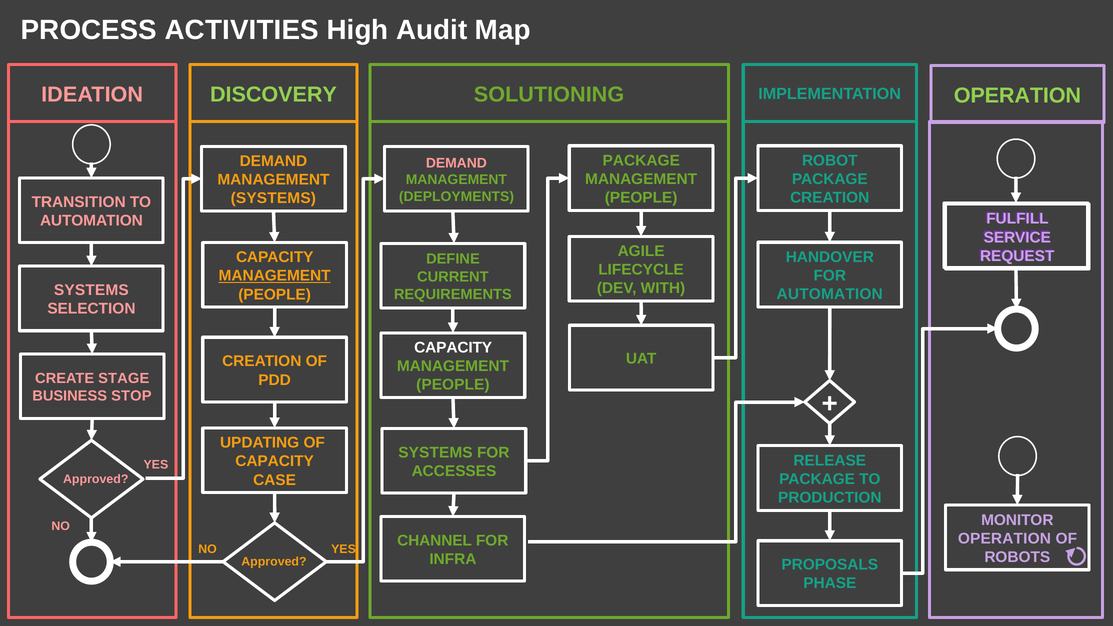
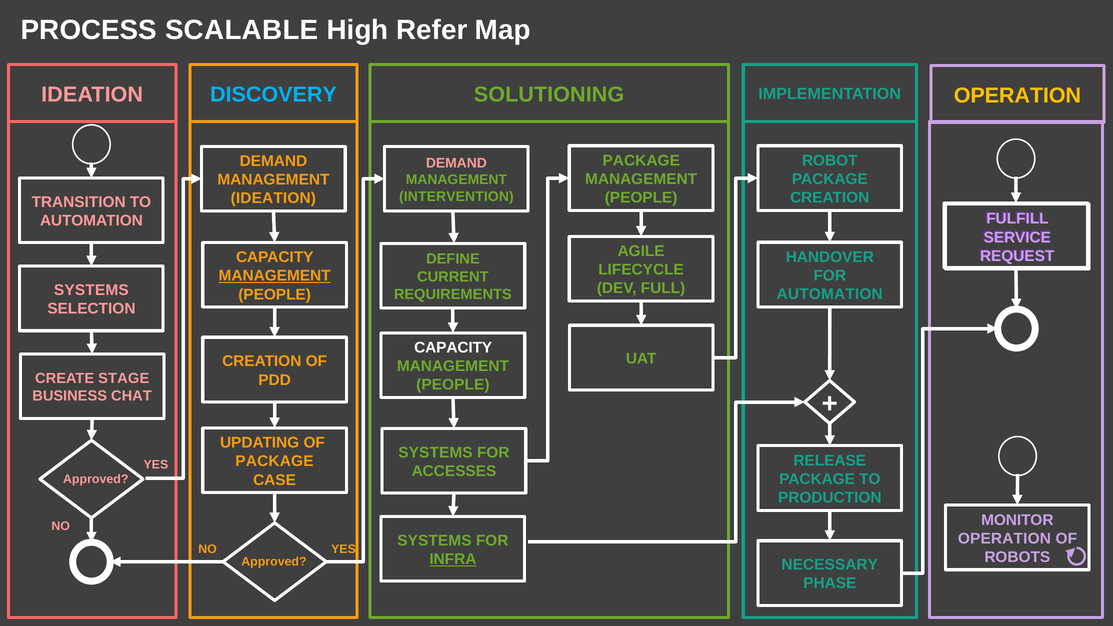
ACTIVITIES: ACTIVITIES -> SCALABLE
Audit: Audit -> Refer
DISCOVERY colour: light green -> light blue
OPERATION at (1017, 96) colour: light green -> yellow
DEPLOYMENTS: DEPLOYMENTS -> INTERVENTION
SYSTEMS at (273, 198): SYSTEMS -> IDEATION
WITH: WITH -> FULL
STOP: STOP -> CHAT
CAPACITY at (275, 461): CAPACITY -> PACKAGE
CHANNEL at (435, 541): CHANNEL -> SYSTEMS
INFRA underline: none -> present
PROPOSALS: PROPOSALS -> NECESSARY
